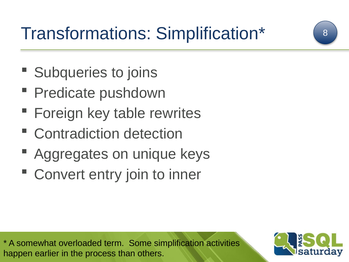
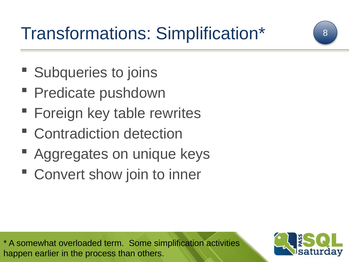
entry: entry -> show
